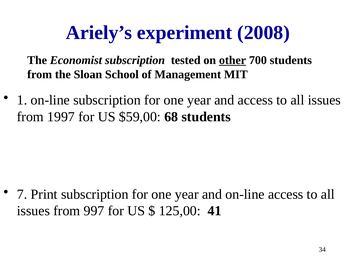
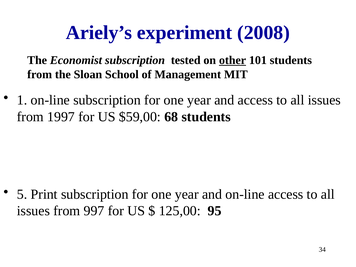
700: 700 -> 101
7: 7 -> 5
41: 41 -> 95
